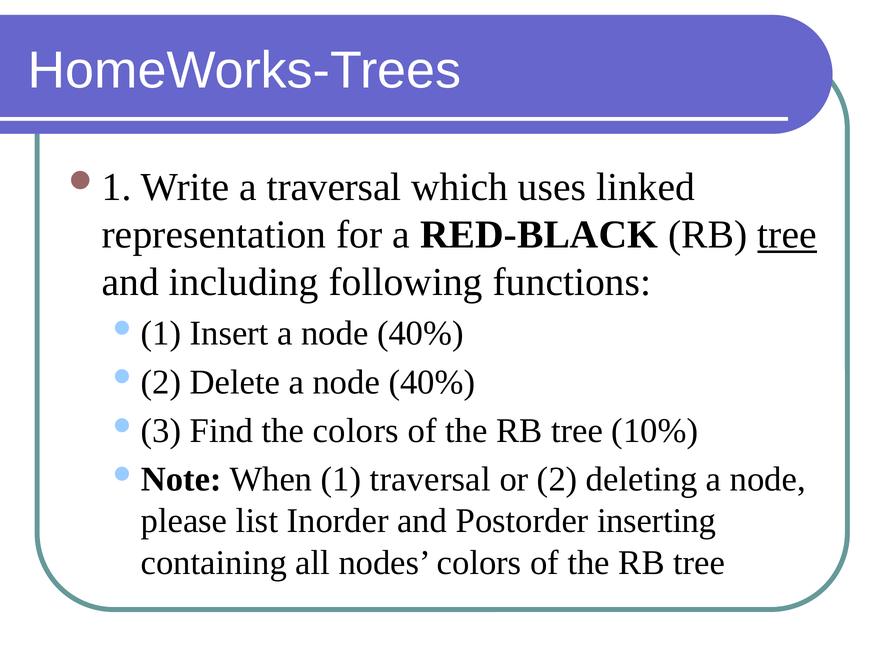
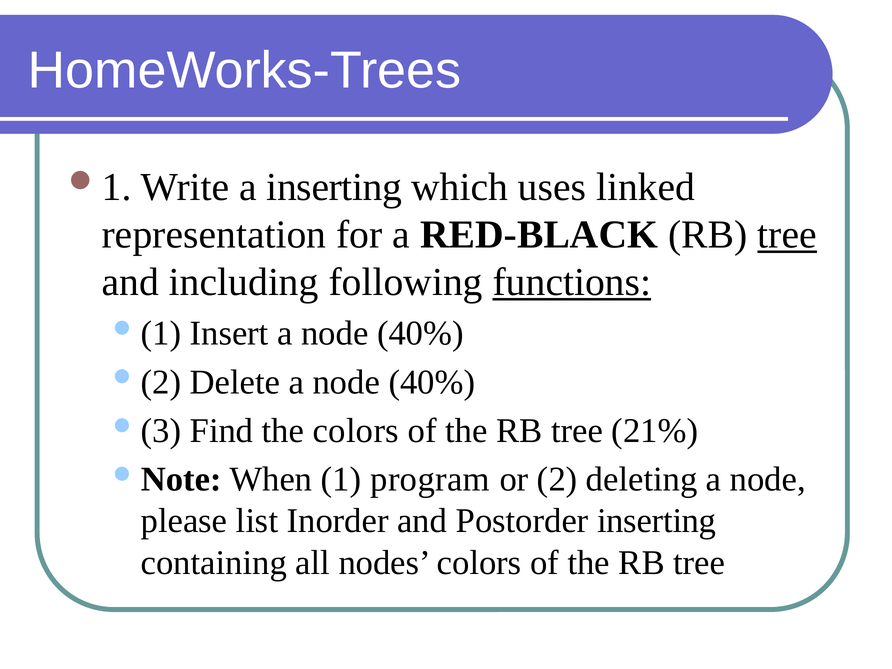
a traversal: traversal -> inserting
functions underline: none -> present
10%: 10% -> 21%
1 traversal: traversal -> program
